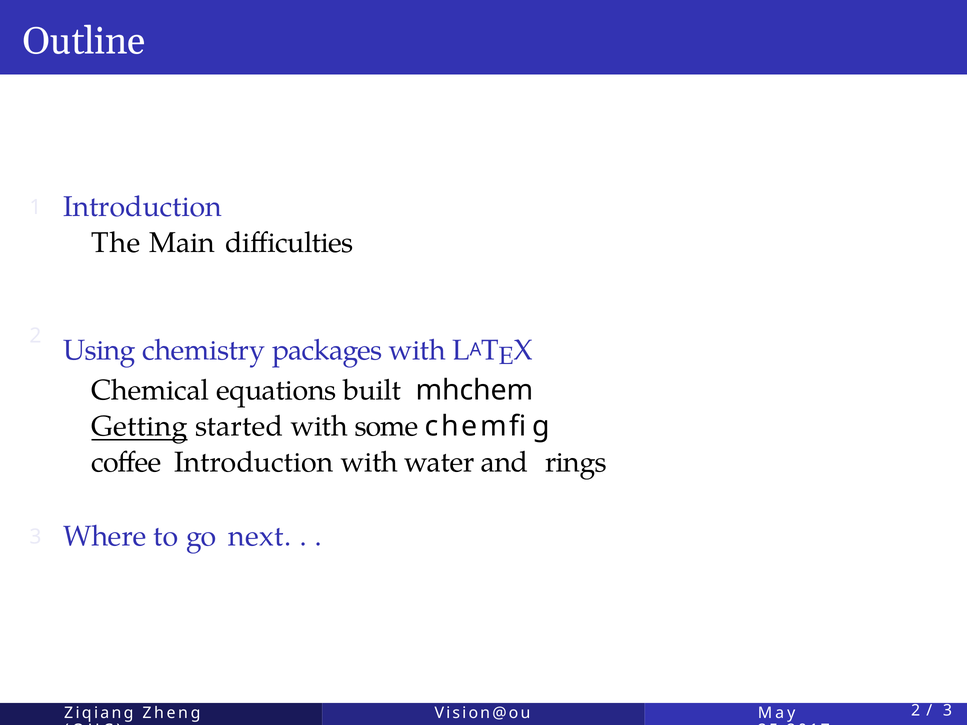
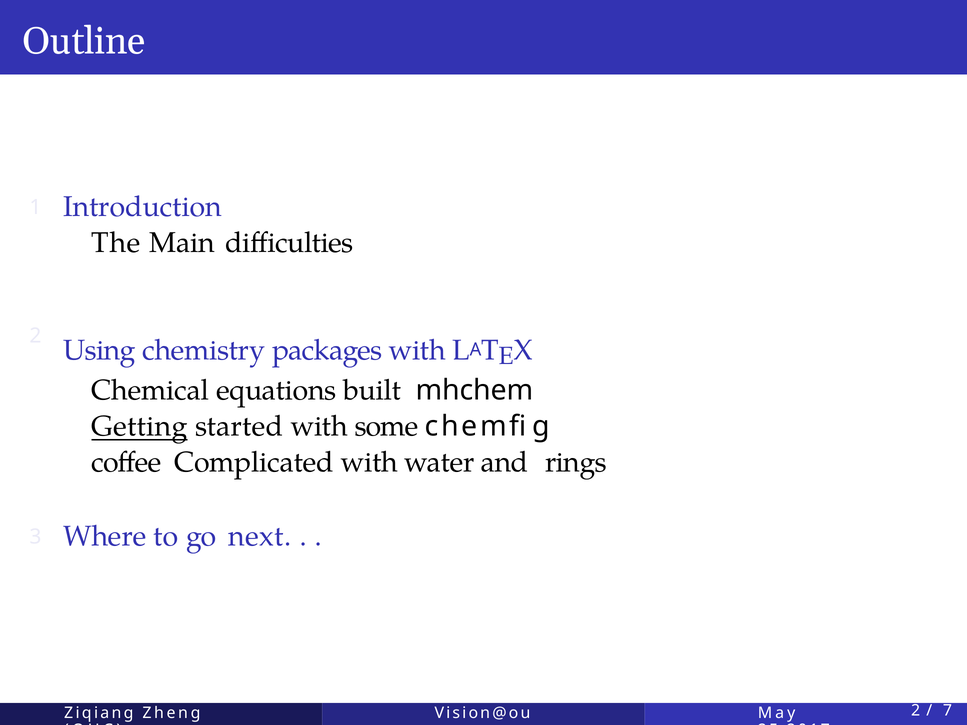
coﬀee Introduction: Introduction -> Complicated
3 at (948, 711): 3 -> 7
